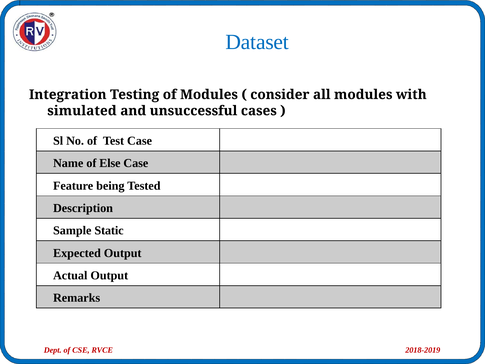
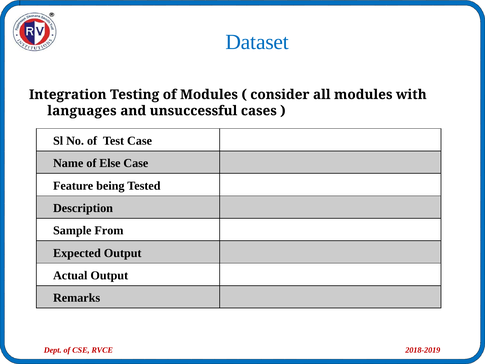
simulated: simulated -> languages
Static: Static -> From
